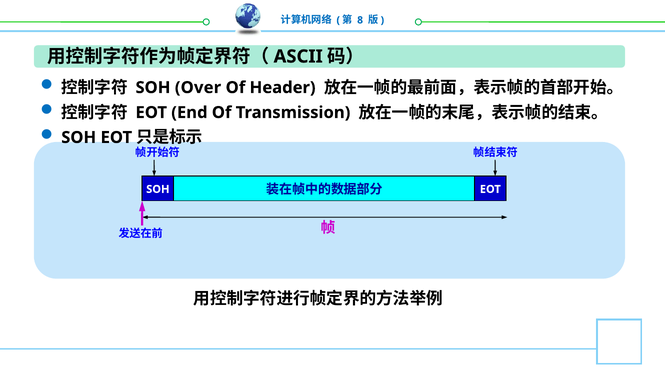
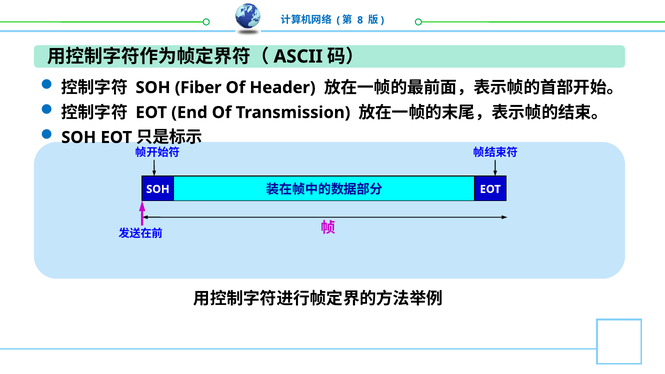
Over: Over -> Fiber
